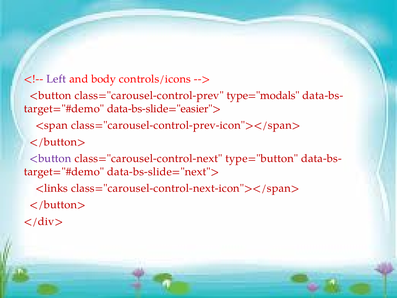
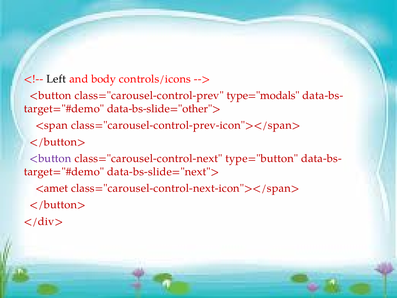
Left colour: purple -> black
data-bs-slide="easier">: data-bs-slide="easier"> -> data-bs-slide="other">
<links: <links -> <amet
